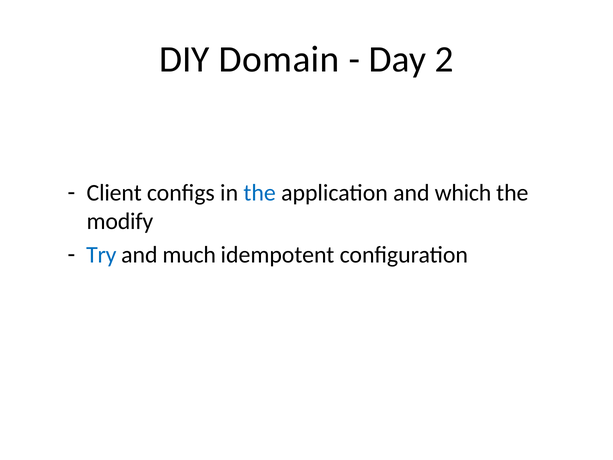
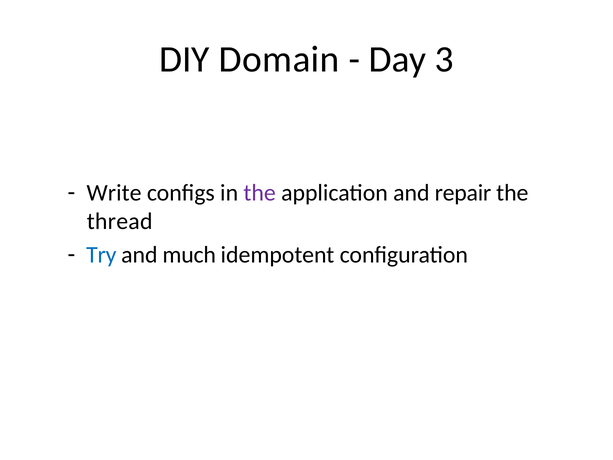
2: 2 -> 3
Client: Client -> Write
the at (260, 193) colour: blue -> purple
which: which -> repair
modify: modify -> thread
